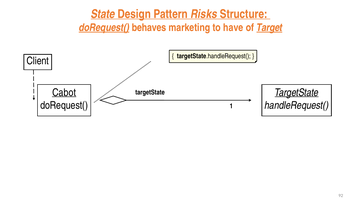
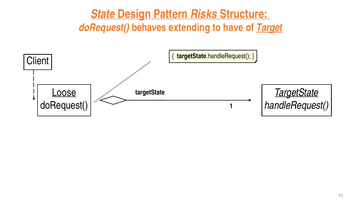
doRequest( at (104, 28) underline: present -> none
marketing: marketing -> extending
Cabot: Cabot -> Loose
